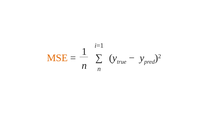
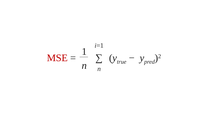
MSE colour: orange -> red
